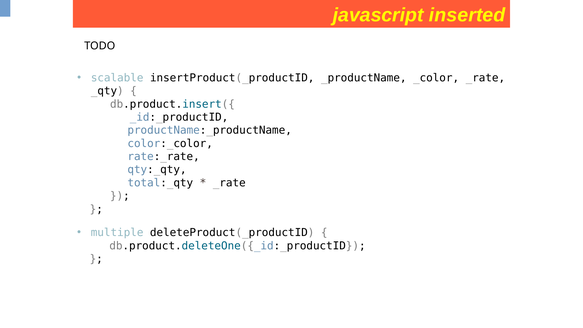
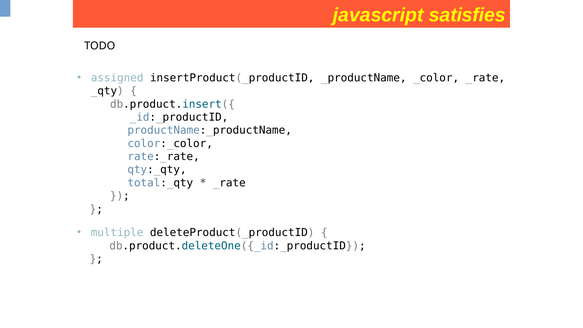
inserted: inserted -> satisfies
scalable: scalable -> assigned
